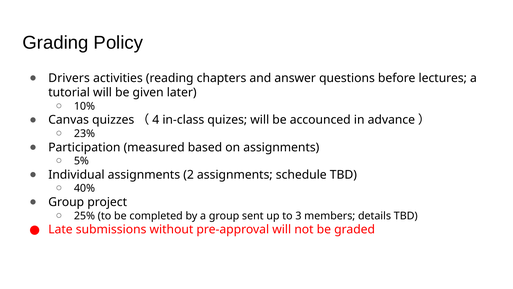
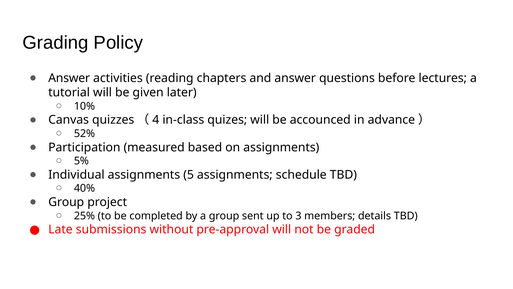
Drivers at (69, 78): Drivers -> Answer
23%: 23% -> 52%
2: 2 -> 5
